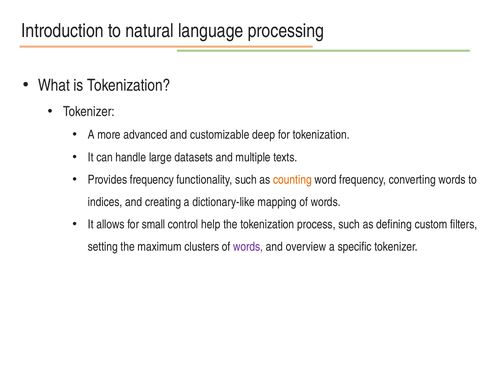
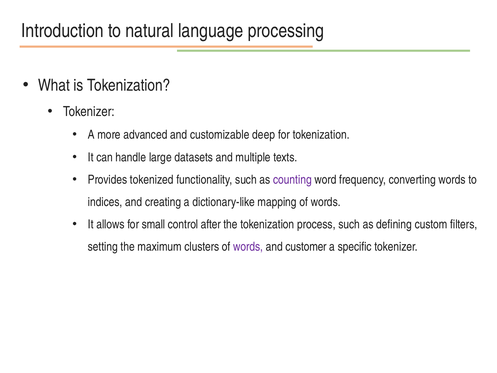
Provides frequency: frequency -> tokenized
counting colour: orange -> purple
help: help -> after
overview: overview -> customer
